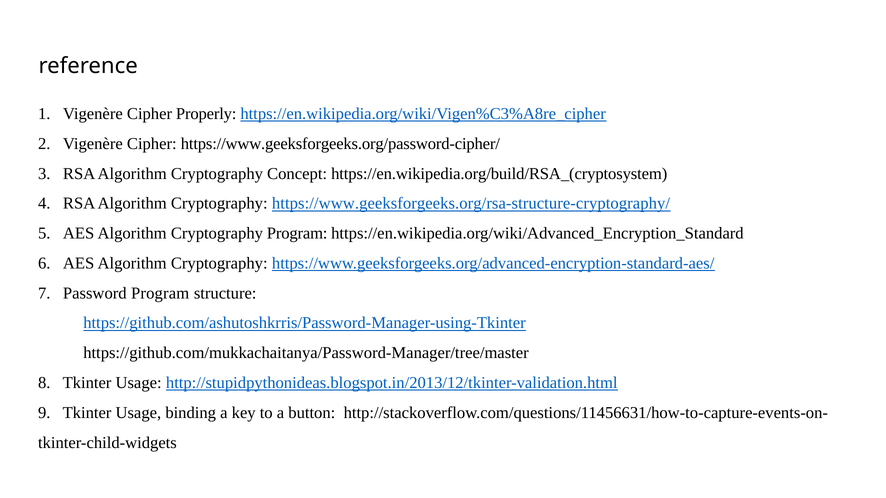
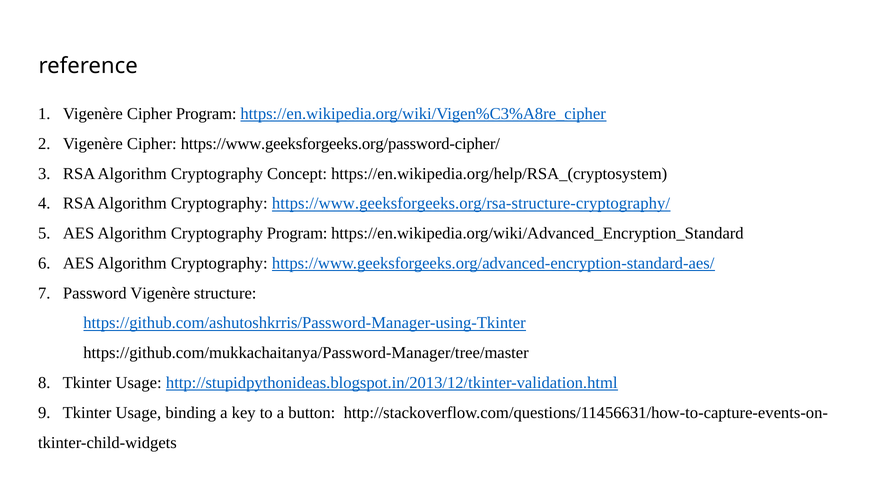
Cipher Properly: Properly -> Program
https://en.wikipedia.org/build/RSA_(cryptosystem: https://en.wikipedia.org/build/RSA_(cryptosystem -> https://en.wikipedia.org/help/RSA_(cryptosystem
Password Program: Program -> Vigenère
